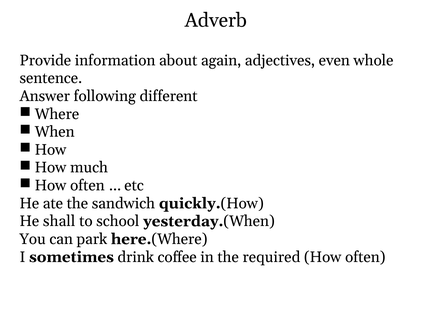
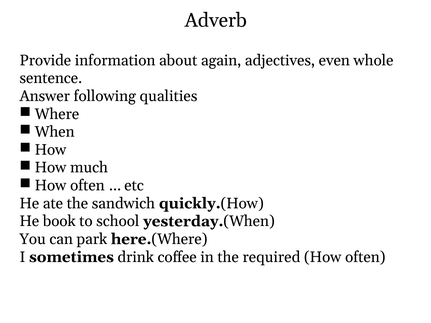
different: different -> qualities
shall: shall -> book
